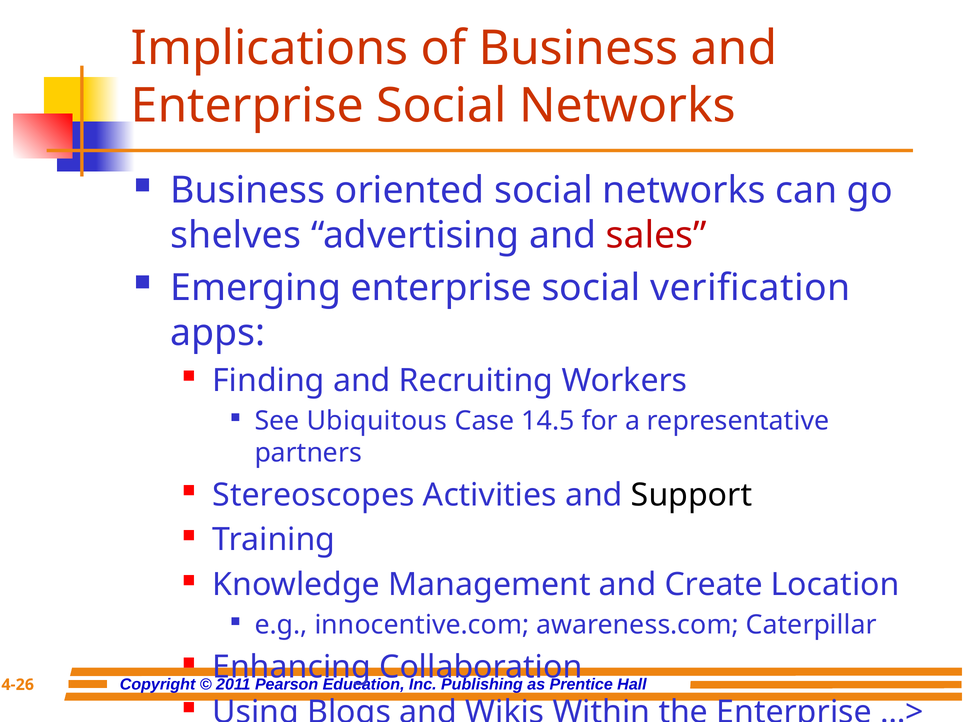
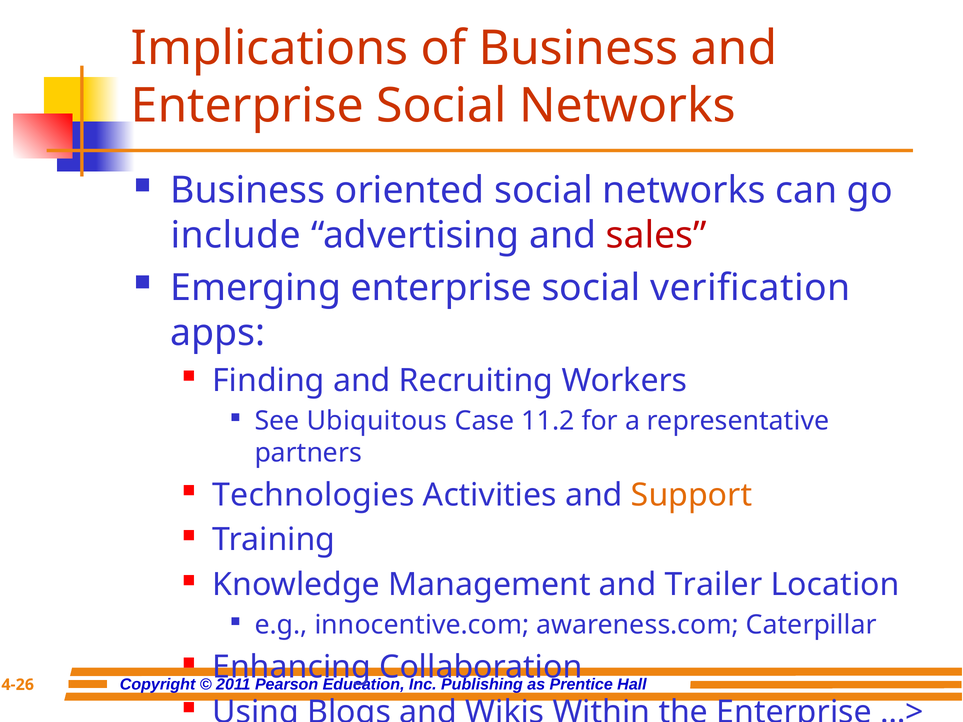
shelves: shelves -> include
14.5: 14.5 -> 11.2
Stereoscopes: Stereoscopes -> Technologies
Support colour: black -> orange
Create: Create -> Trailer
